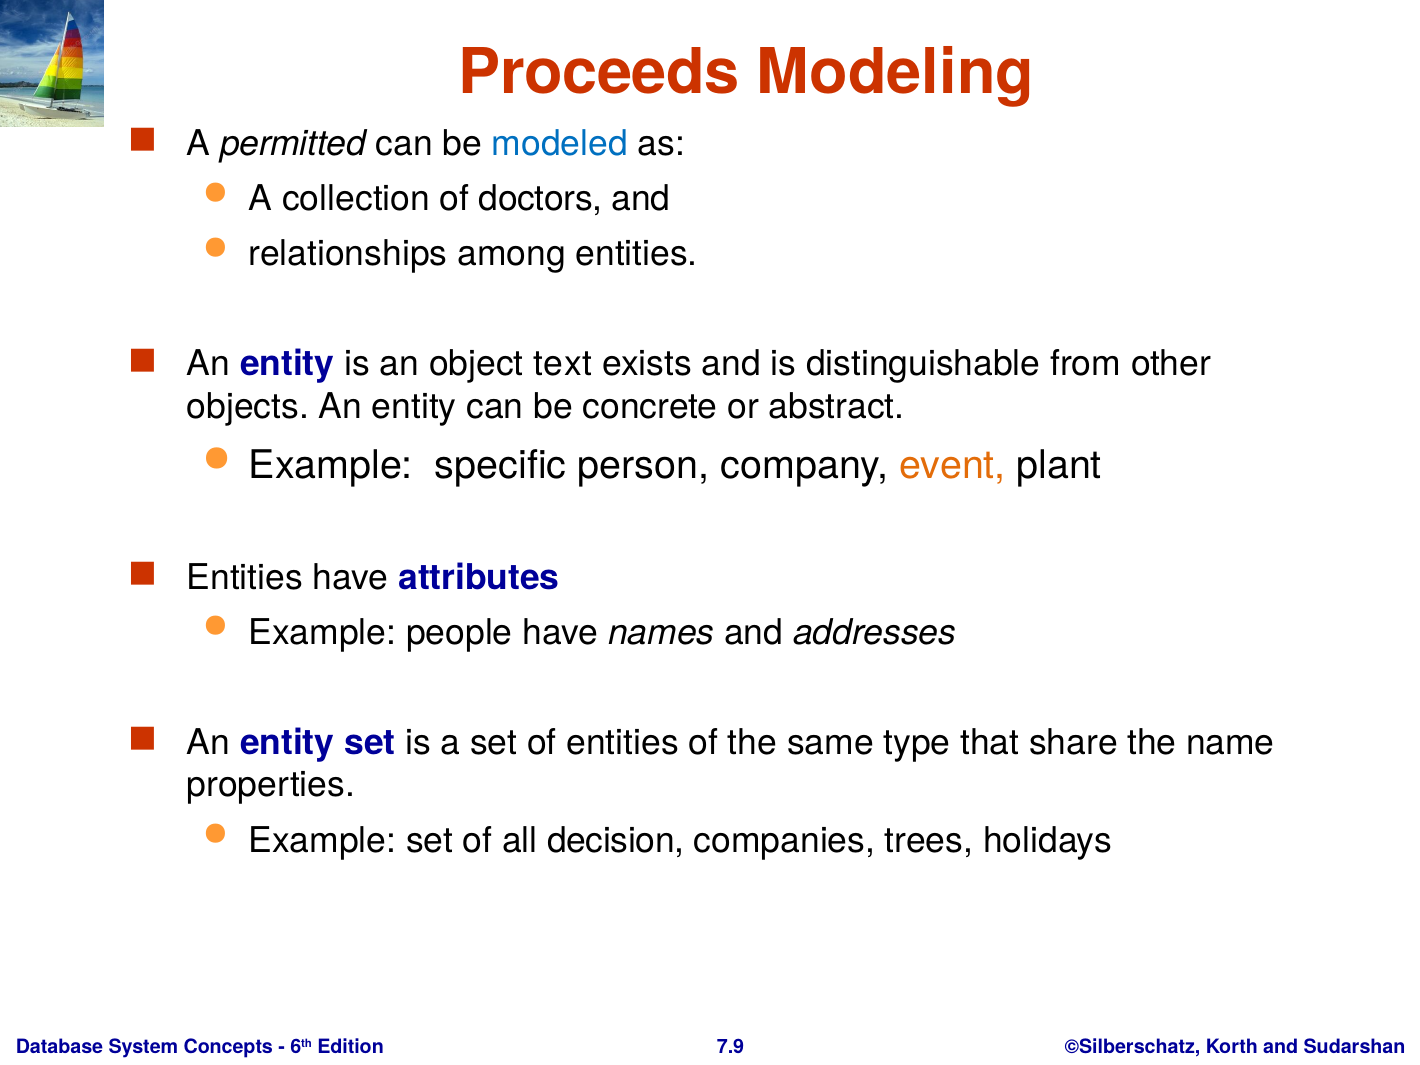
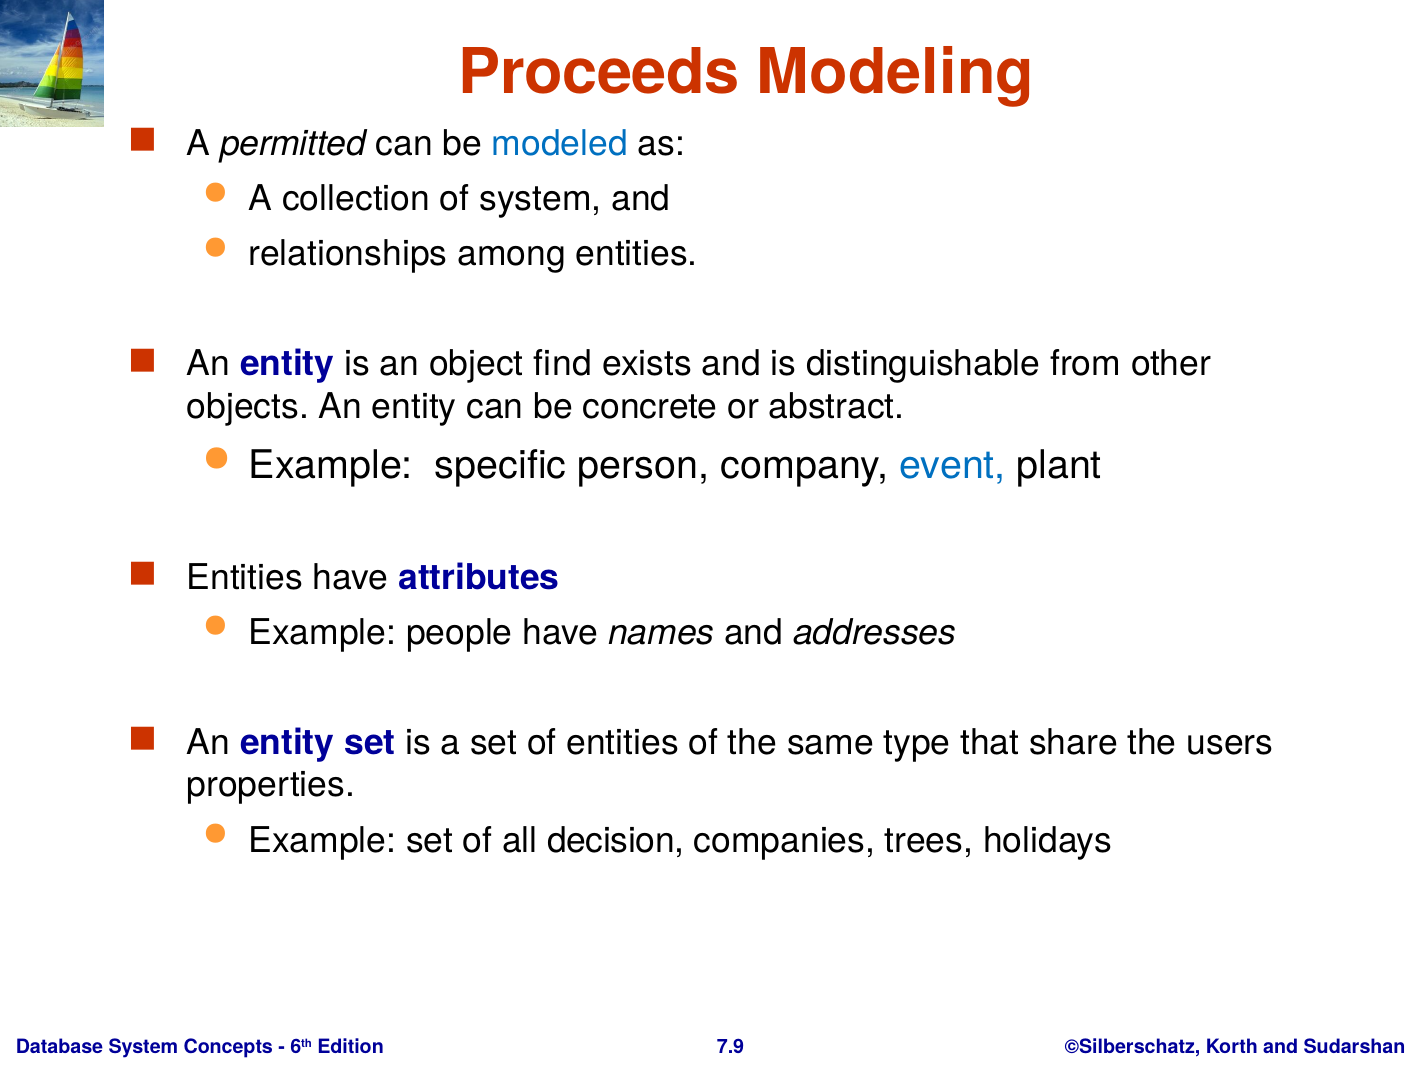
of doctors: doctors -> system
text: text -> find
event colour: orange -> blue
name: name -> users
